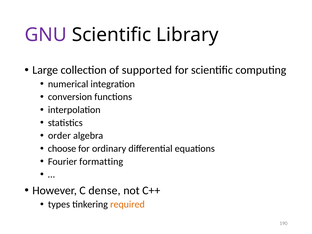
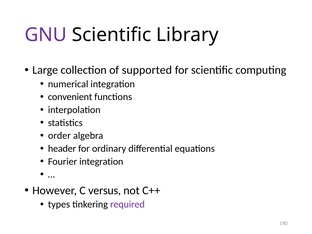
conversion: conversion -> convenient
choose: choose -> header
Fourier formatting: formatting -> integration
dense: dense -> versus
required colour: orange -> purple
